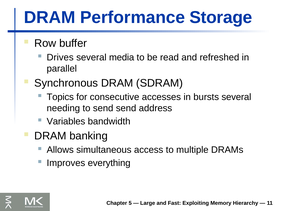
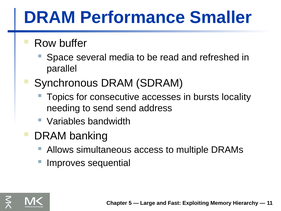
Storage: Storage -> Smaller
Drives: Drives -> Space
bursts several: several -> locality
everything: everything -> sequential
